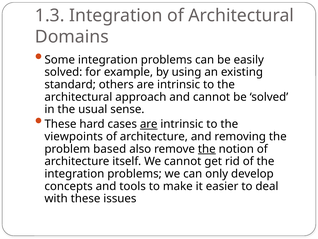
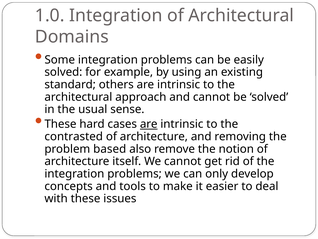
1.3: 1.3 -> 1.0
viewpoints: viewpoints -> contrasted
the at (207, 149) underline: present -> none
